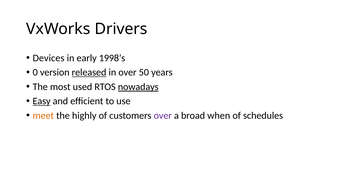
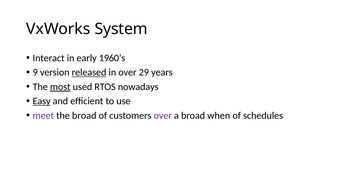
Drivers: Drivers -> System
Devices: Devices -> Interact
1998’s: 1998’s -> 1960’s
0: 0 -> 9
50: 50 -> 29
most underline: none -> present
nowadays underline: present -> none
meet colour: orange -> purple
the highly: highly -> broad
